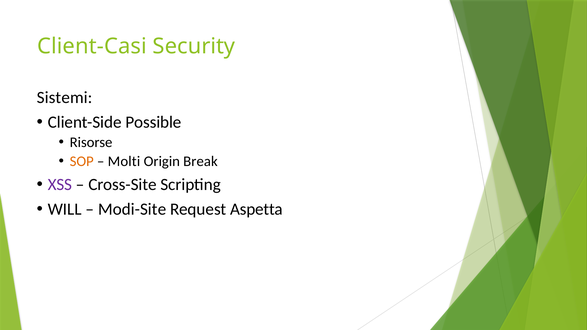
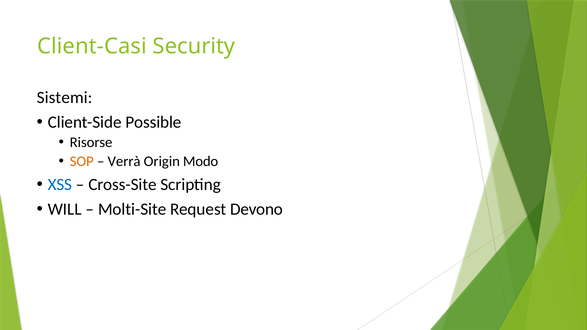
Molti: Molti -> Verrà
Break: Break -> Modo
XSS colour: purple -> blue
Modi-Site: Modi-Site -> Molti-Site
Aspetta: Aspetta -> Devono
